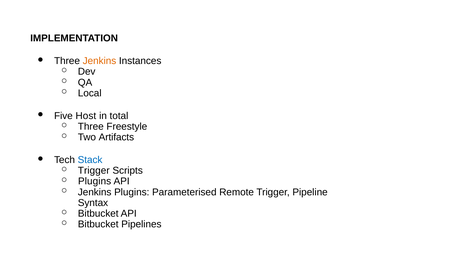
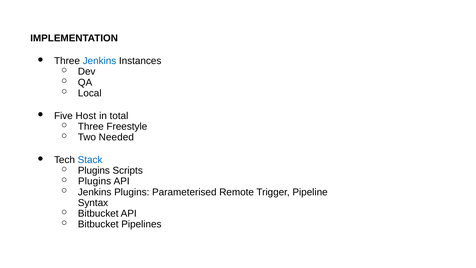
Jenkins at (99, 61) colour: orange -> blue
Artifacts: Artifacts -> Needed
Trigger at (94, 170): Trigger -> Plugins
